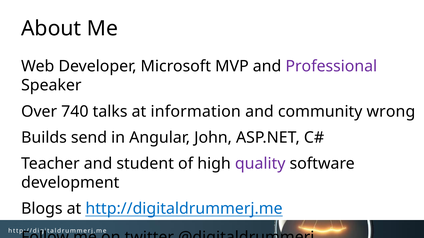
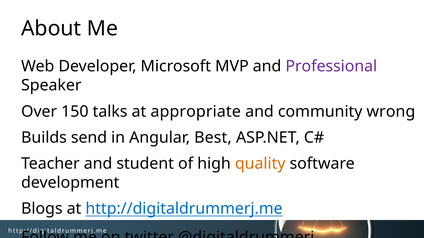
740: 740 -> 150
information: information -> appropriate
John: John -> Best
quality colour: purple -> orange
